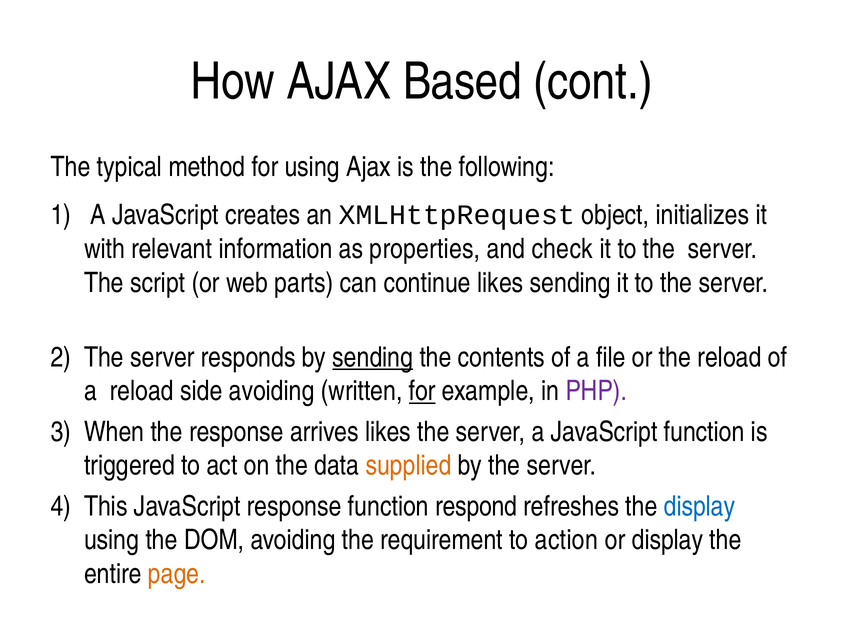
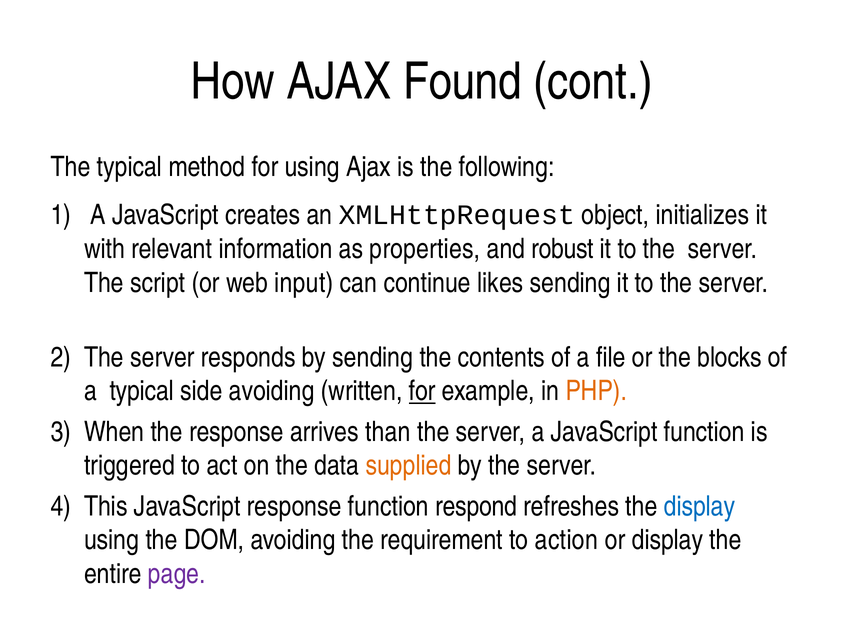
Based: Based -> Found
check: check -> robust
parts: parts -> input
sending at (373, 357) underline: present -> none
the reload: reload -> blocks
a reload: reload -> typical
PHP colour: purple -> orange
arrives likes: likes -> than
page colour: orange -> purple
